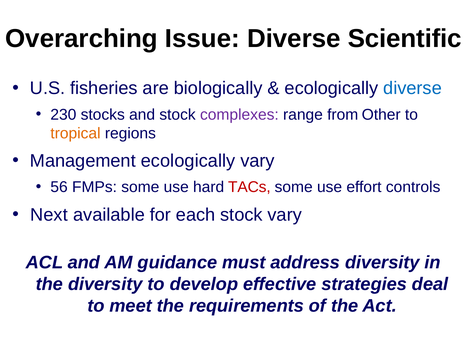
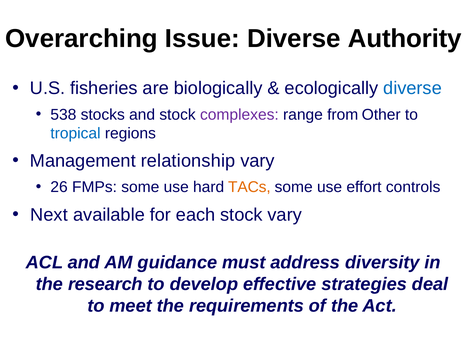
Scientific: Scientific -> Authority
230: 230 -> 538
tropical colour: orange -> blue
Management ecologically: ecologically -> relationship
56: 56 -> 26
TACs colour: red -> orange
the diversity: diversity -> research
